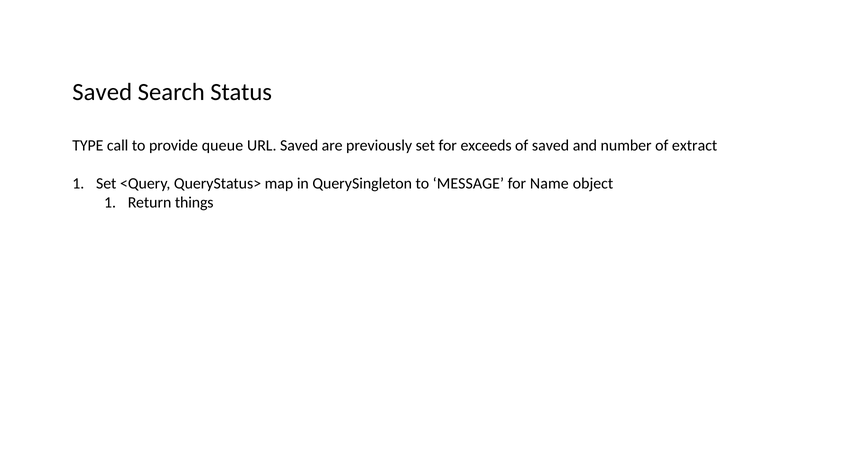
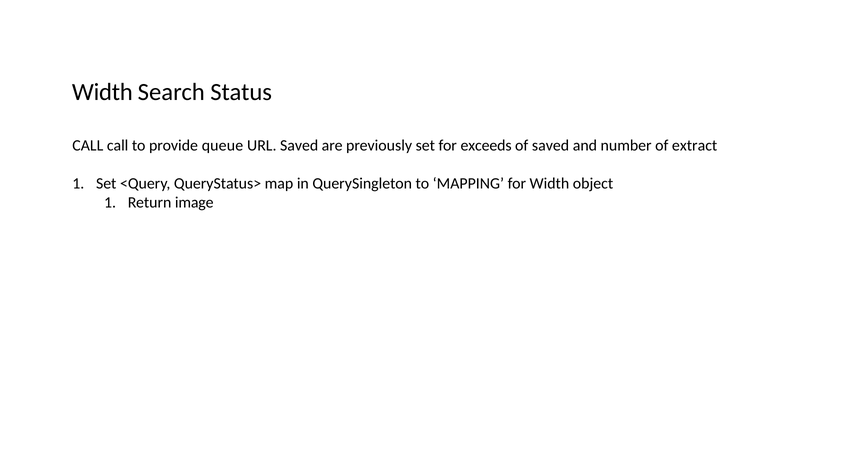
Saved at (102, 92): Saved -> Width
TYPE at (88, 145): TYPE -> CALL
MESSAGE: MESSAGE -> MAPPING
for Name: Name -> Width
things: things -> image
